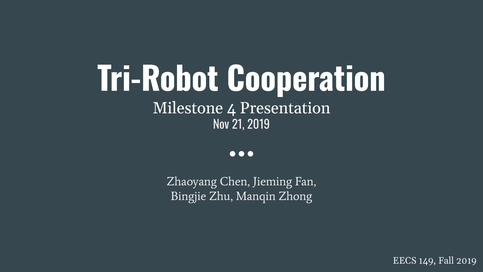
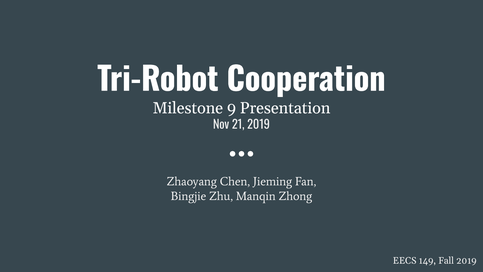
4: 4 -> 9
